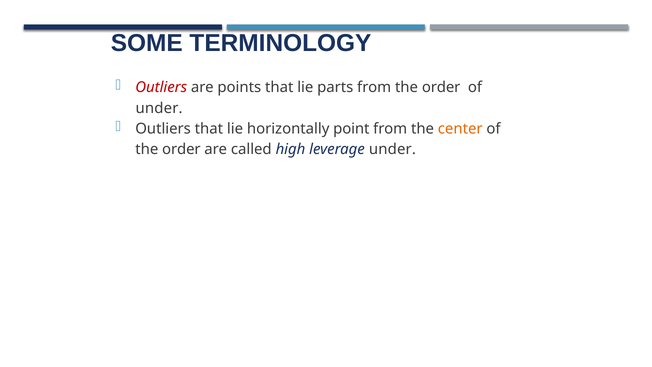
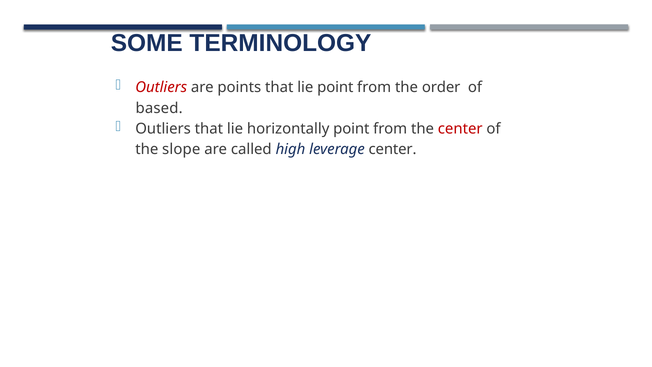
lie parts: parts -> point
under at (159, 108): under -> based
center at (460, 129) colour: orange -> red
order at (181, 149): order -> slope
leverage under: under -> center
